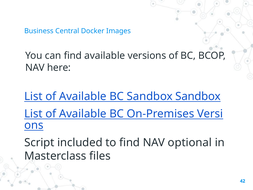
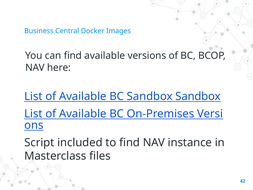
optional: optional -> instance
